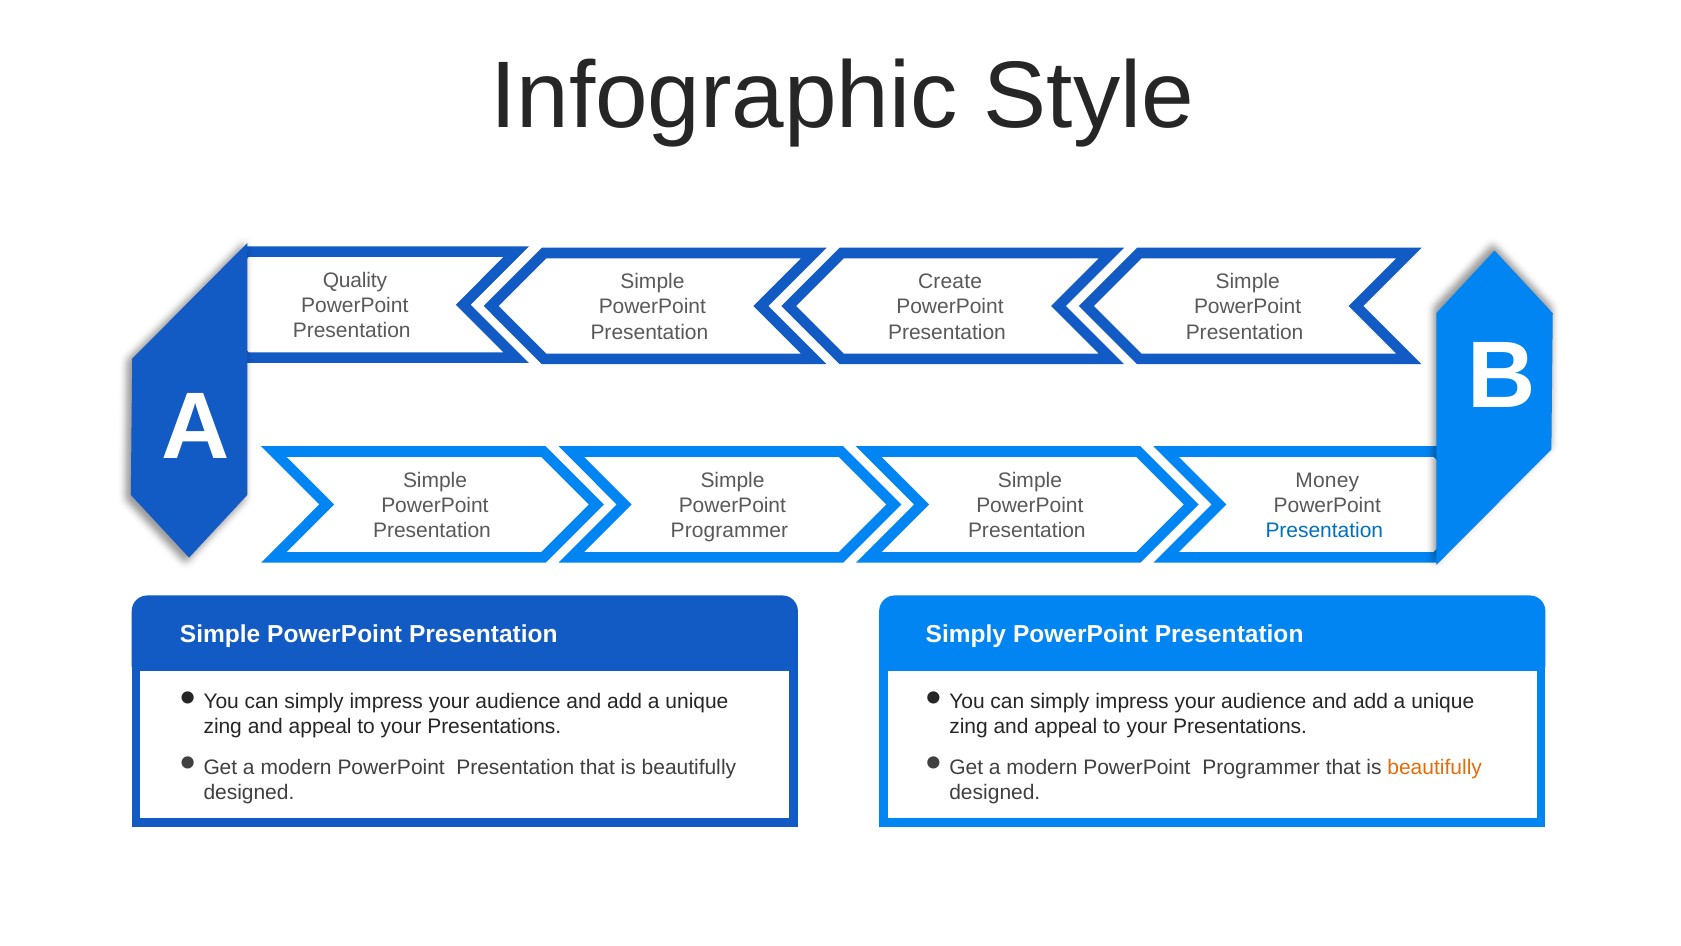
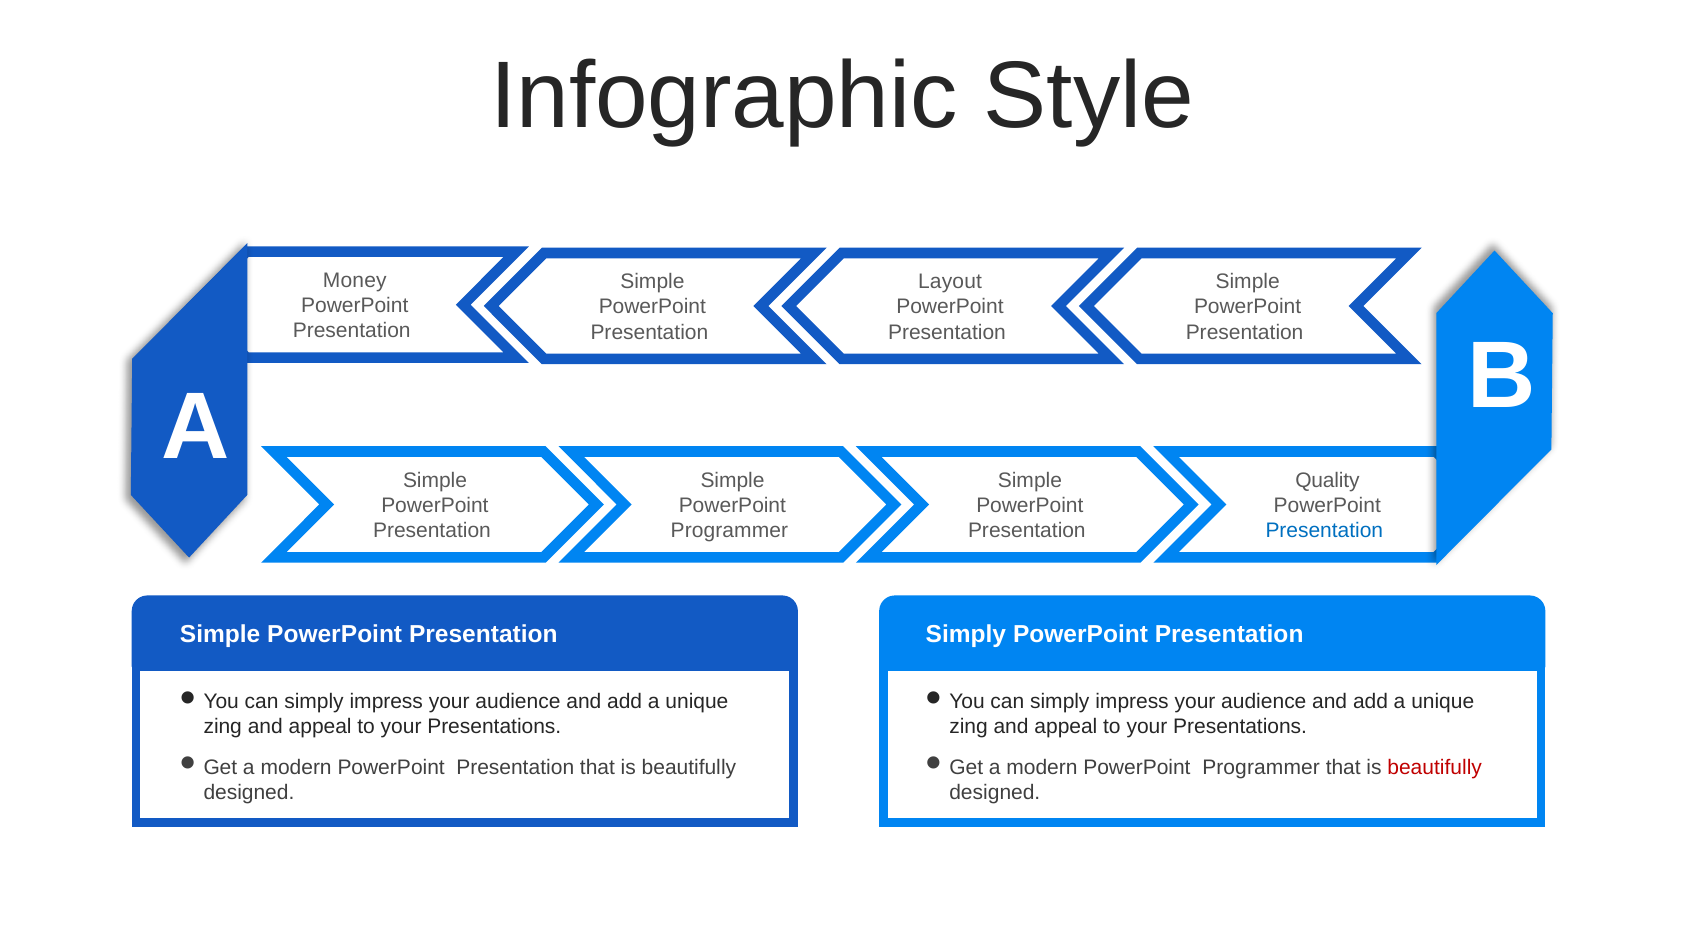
Quality: Quality -> Money
Create: Create -> Layout
Money: Money -> Quality
beautifully at (1435, 767) colour: orange -> red
